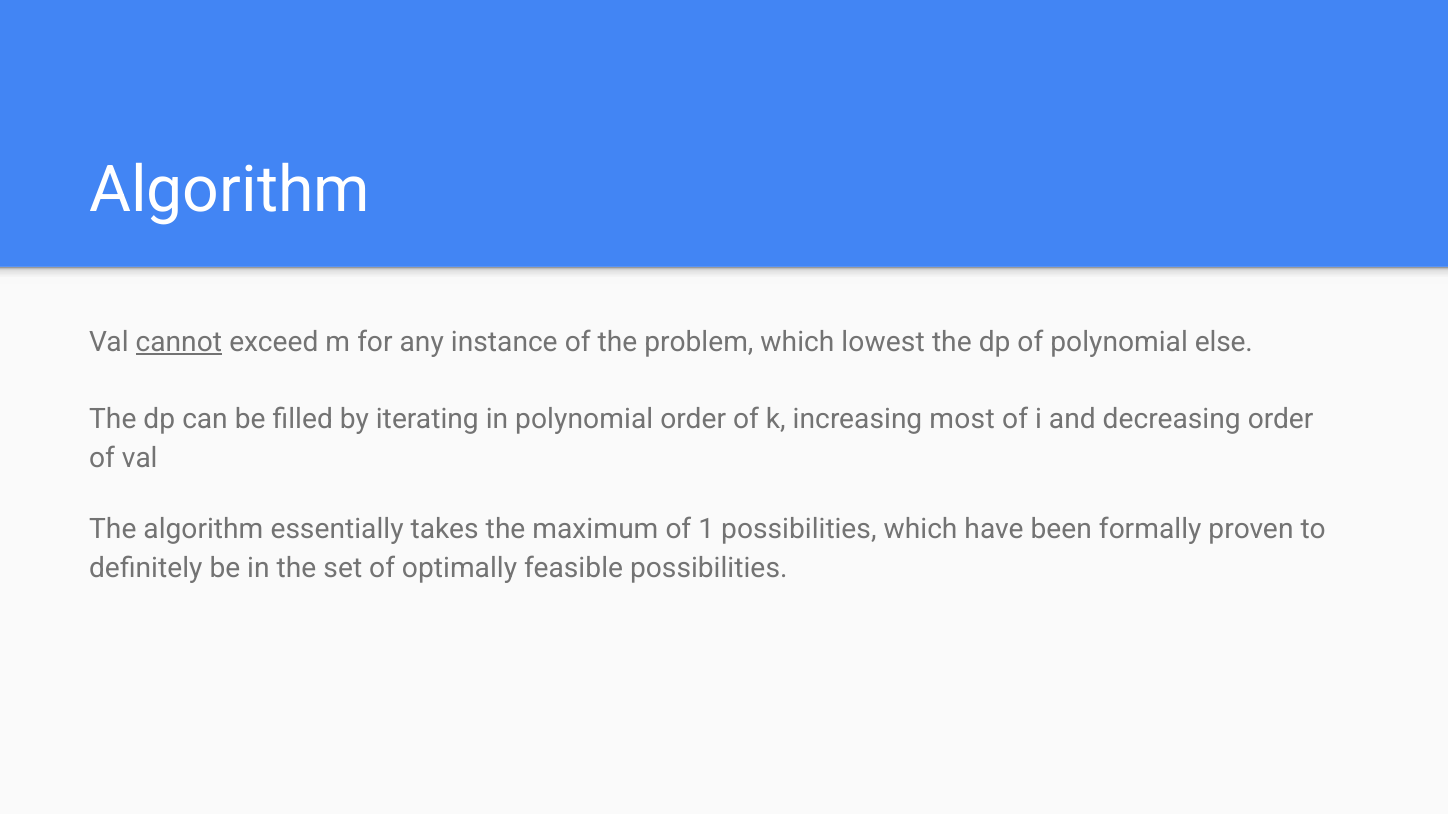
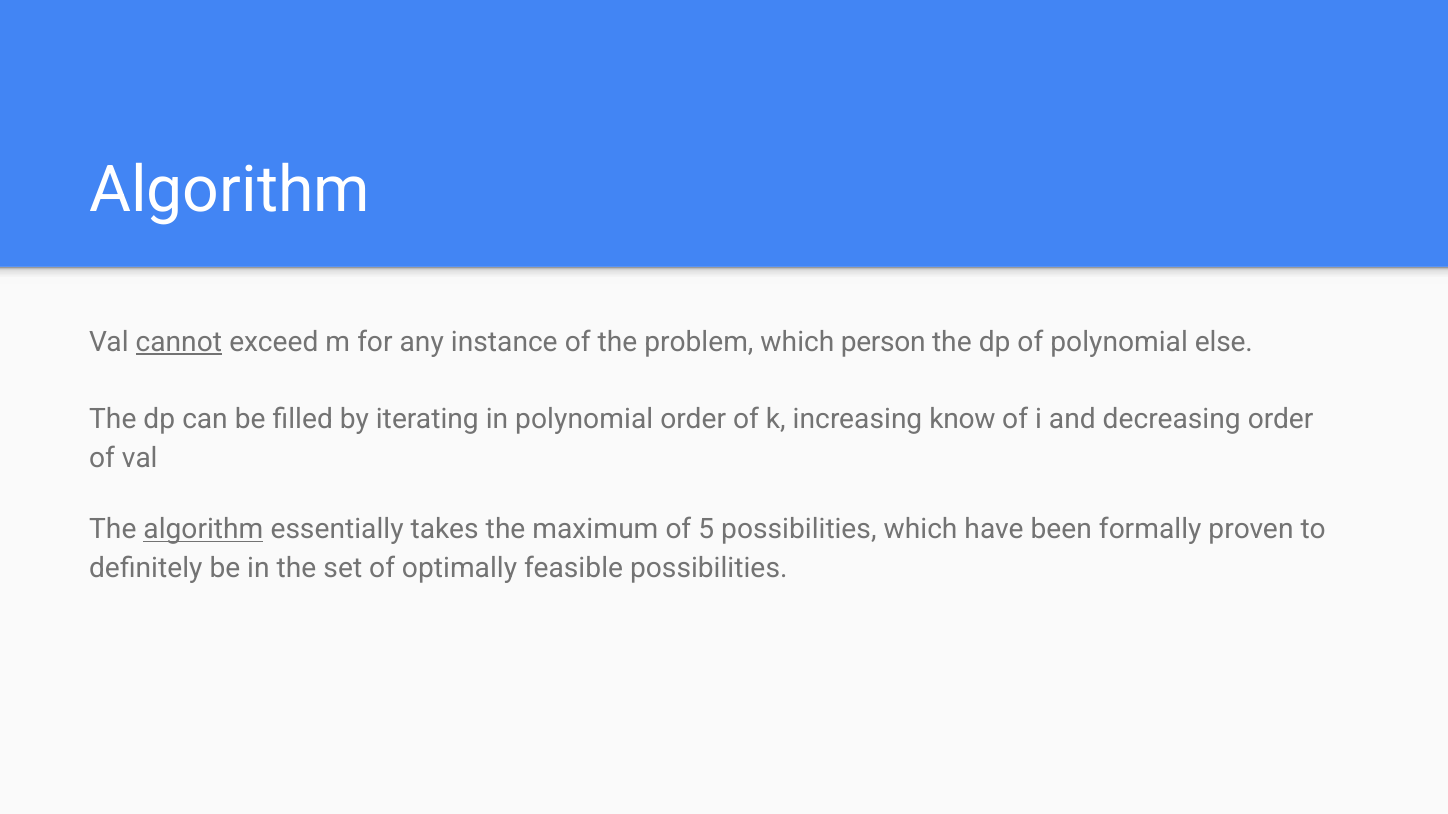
lowest: lowest -> person
most: most -> know
algorithm at (203, 530) underline: none -> present
1: 1 -> 5
